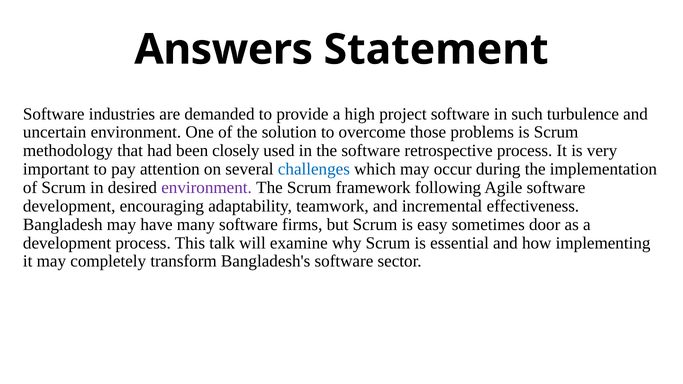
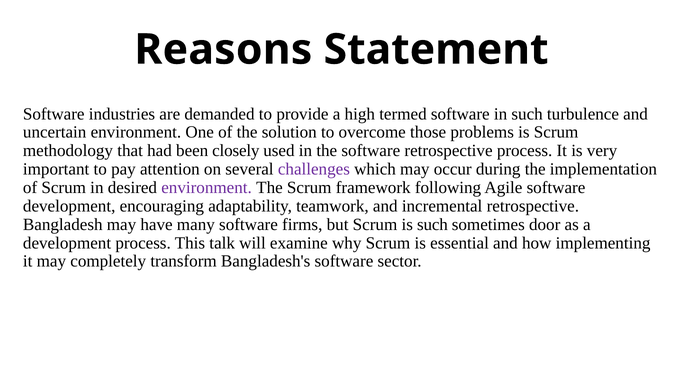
Answers: Answers -> Reasons
project: project -> termed
challenges colour: blue -> purple
incremental effectiveness: effectiveness -> retrospective
is easy: easy -> such
